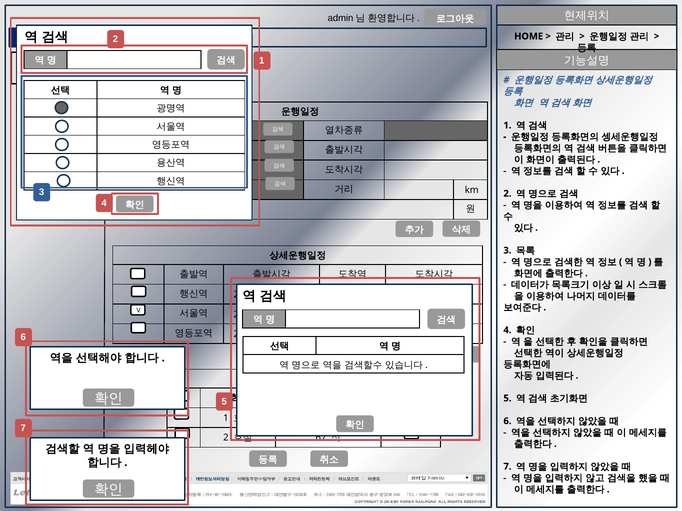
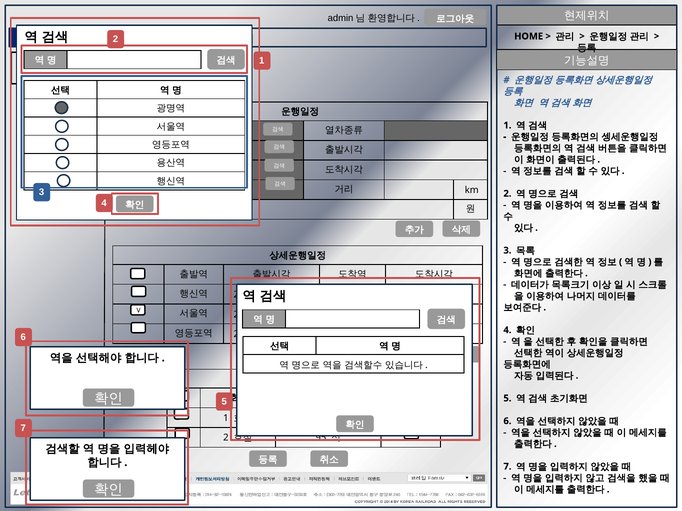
67: 67 -> 95
